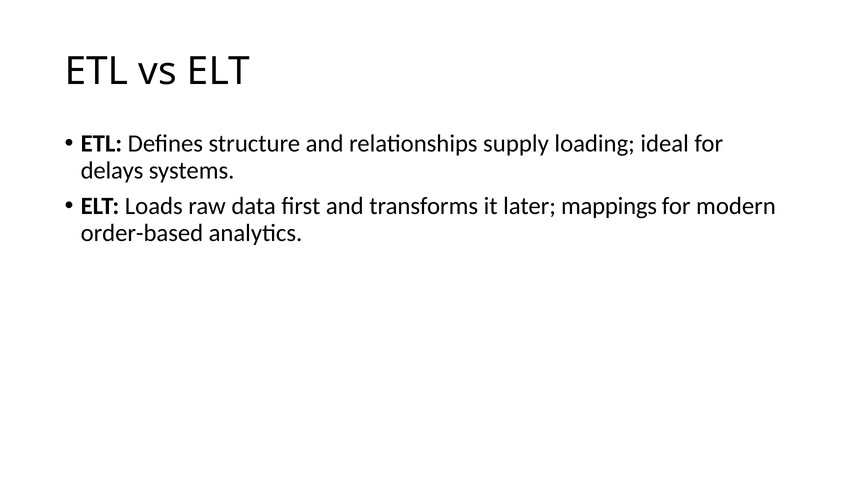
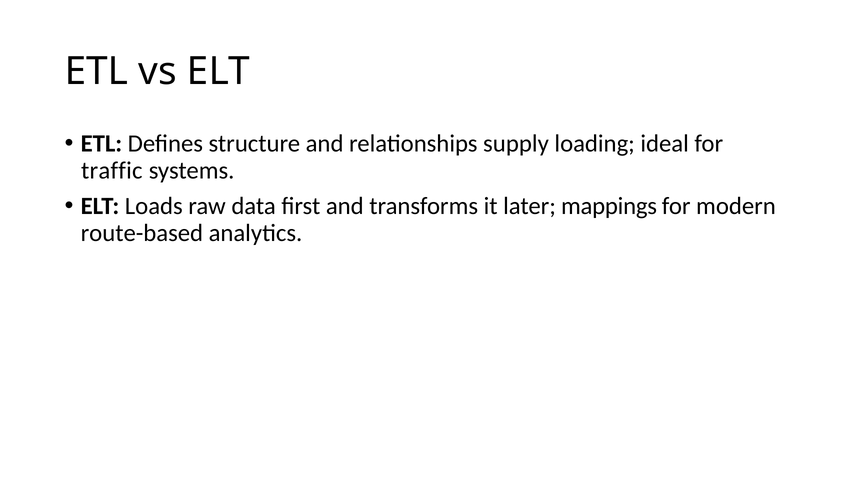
delays: delays -> traffic
order-based: order-based -> route-based
